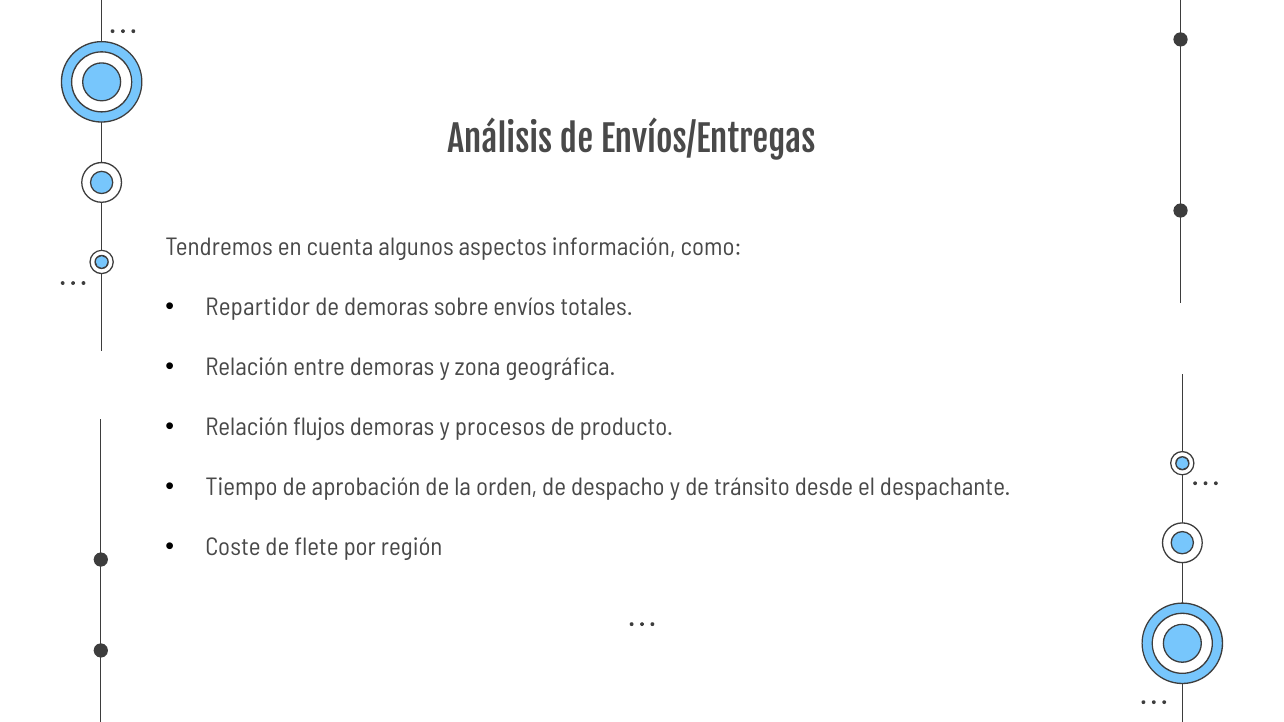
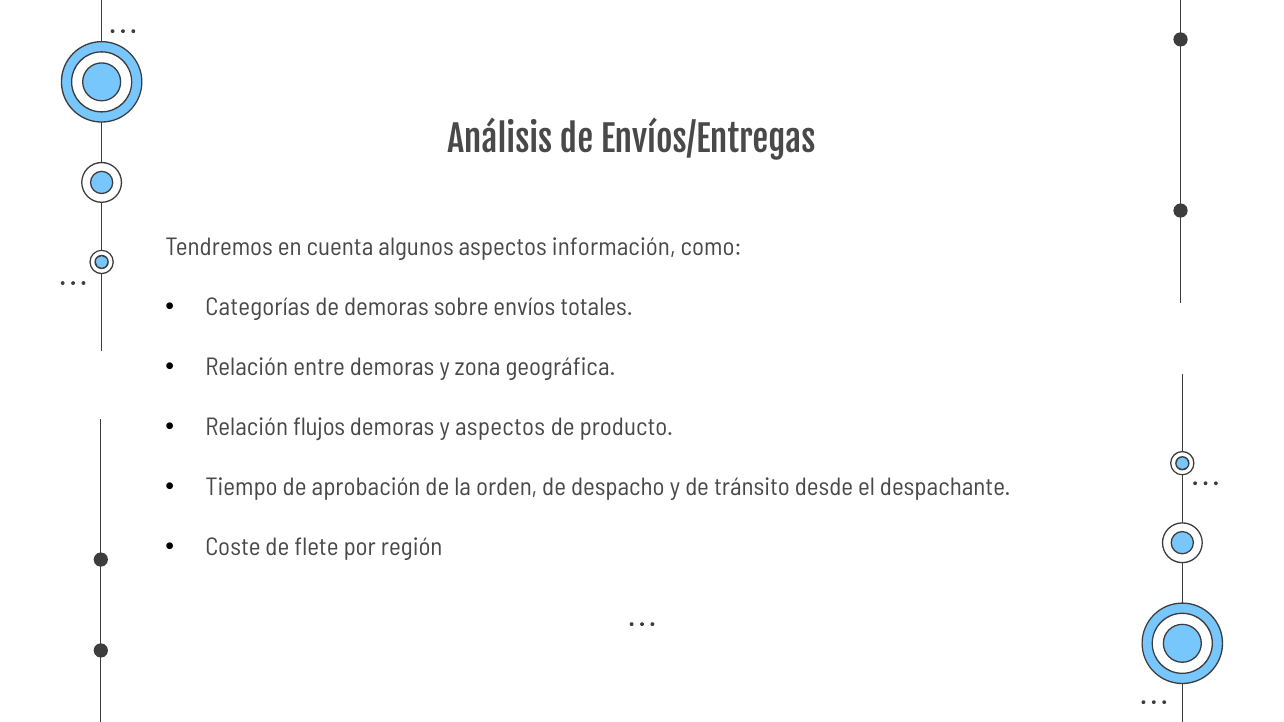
Repartidor: Repartidor -> Categorías
y procesos: procesos -> aspectos
